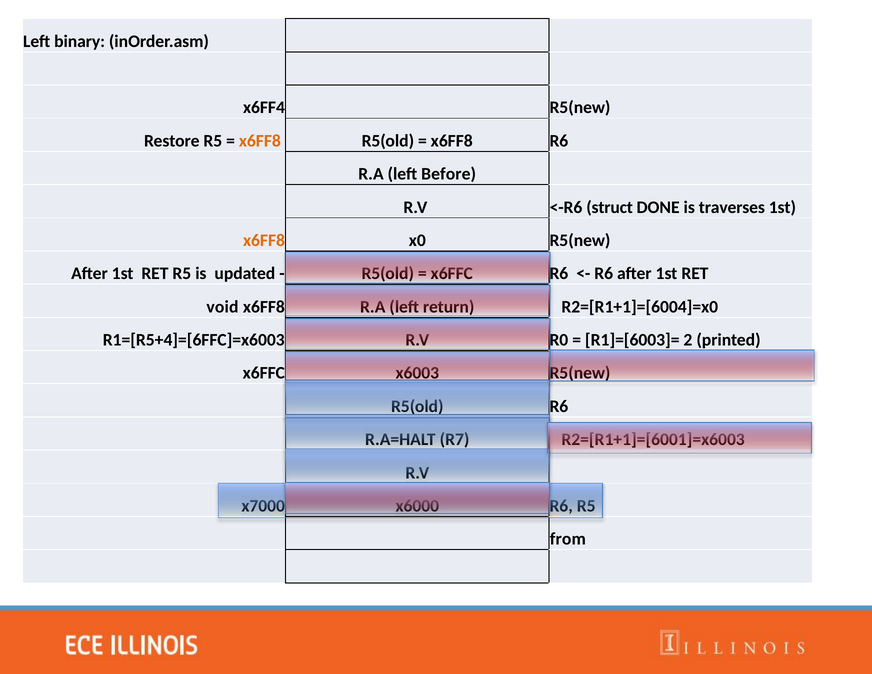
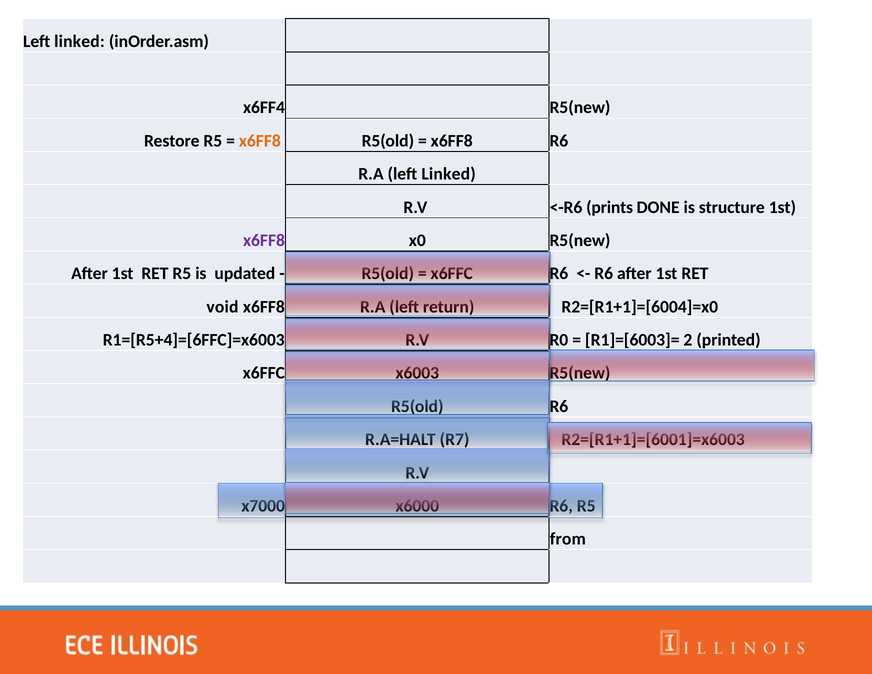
binary at (80, 41): binary -> linked
R.A left Before: Before -> Linked
struct: struct -> prints
traverses: traverses -> structure
x6FF8 at (264, 240) colour: orange -> purple
